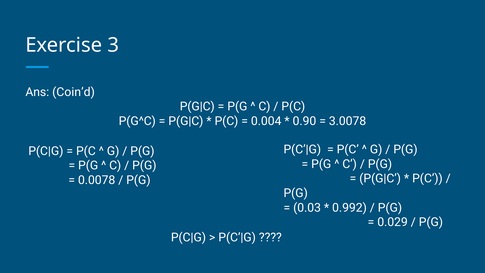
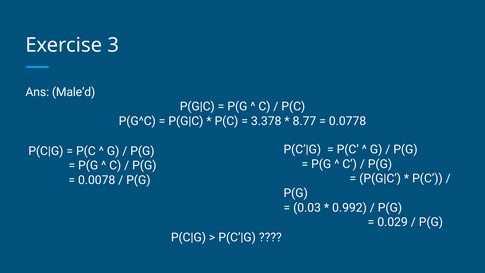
Coin’d: Coin’d -> Male’d
0.004: 0.004 -> 3.378
0.90: 0.90 -> 8.77
3.0078: 3.0078 -> 0.0778
